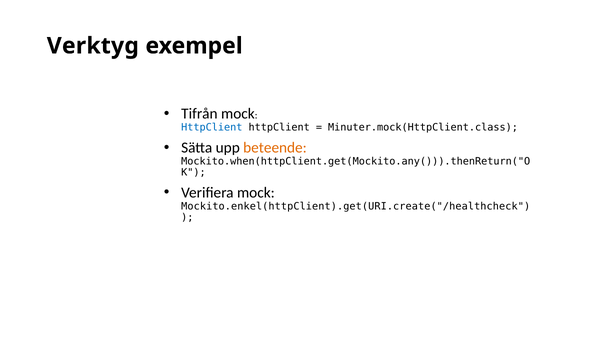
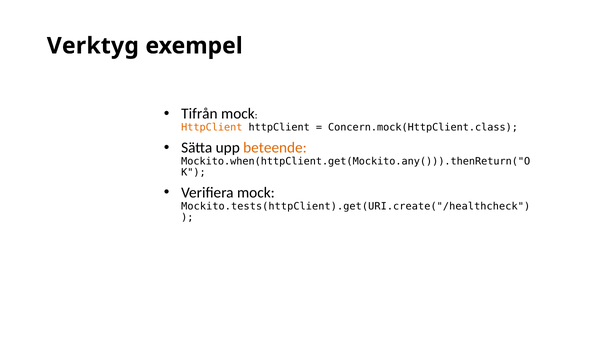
HttpClient at (212, 128) colour: blue -> orange
Minuter.mock(HttpClient.class: Minuter.mock(HttpClient.class -> Concern.mock(HttpClient.class
Mockito.enkel(httpClient).get(URI.create("/healthcheck: Mockito.enkel(httpClient).get(URI.create("/healthcheck -> Mockito.tests(httpClient).get(URI.create("/healthcheck
